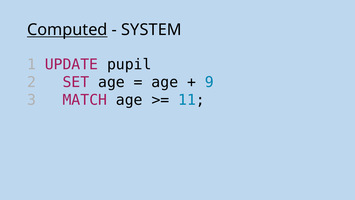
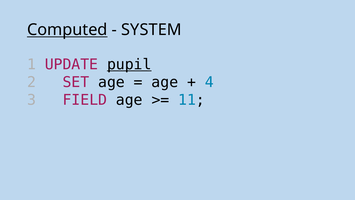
pupil underline: none -> present
9: 9 -> 4
MATCH: MATCH -> FIELD
